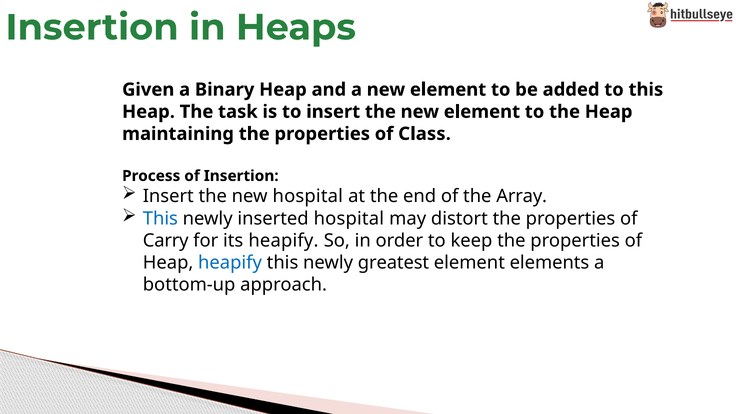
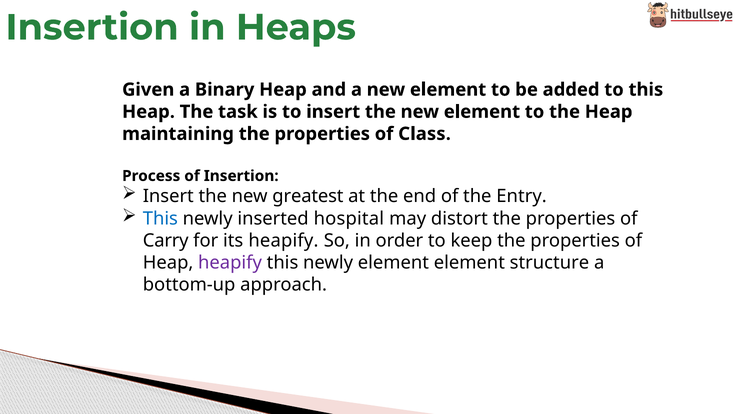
new hospital: hospital -> greatest
Array: Array -> Entry
heapify at (230, 263) colour: blue -> purple
newly greatest: greatest -> element
elements: elements -> structure
